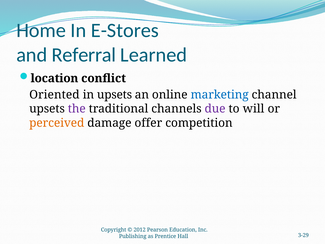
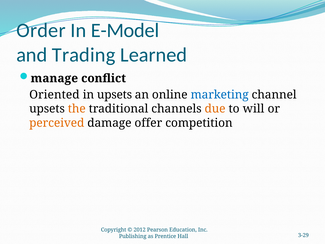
Home: Home -> Order
E-Stores: E-Stores -> E-Model
Referral: Referral -> Trading
location: location -> manage
the colour: purple -> orange
due colour: purple -> orange
